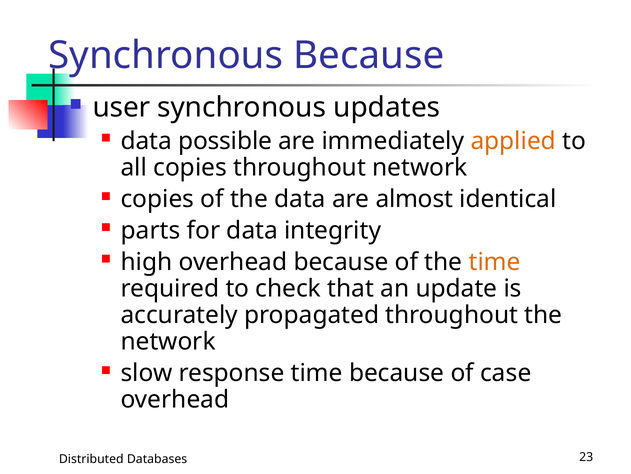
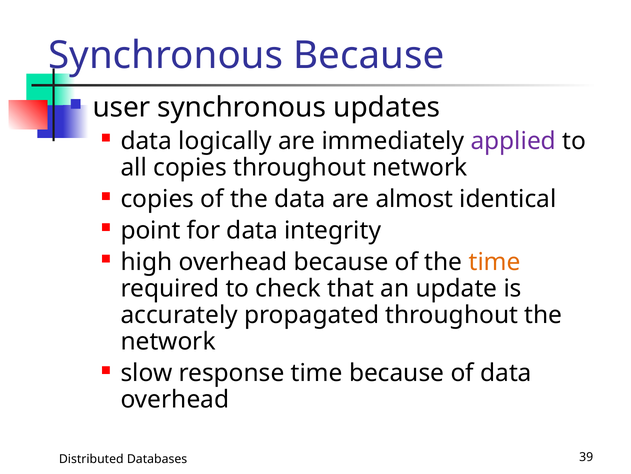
possible: possible -> logically
applied colour: orange -> purple
parts: parts -> point
of case: case -> data
23: 23 -> 39
